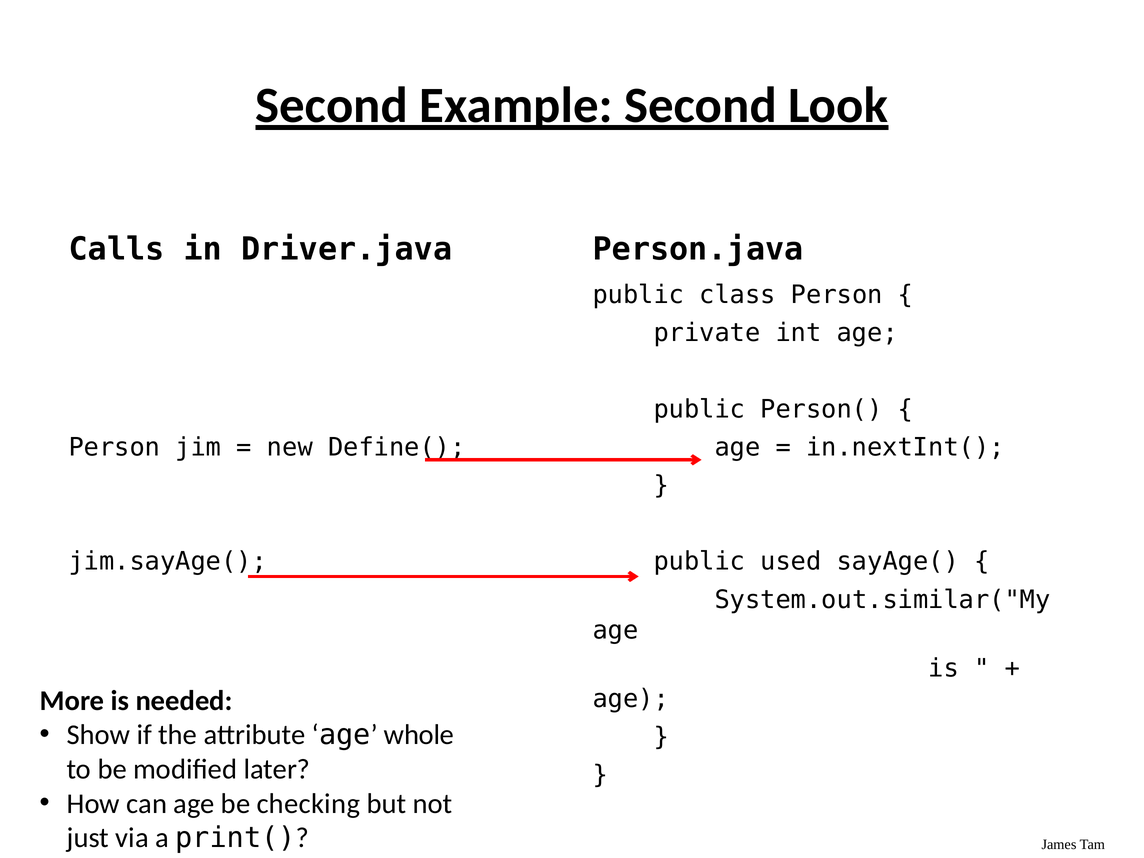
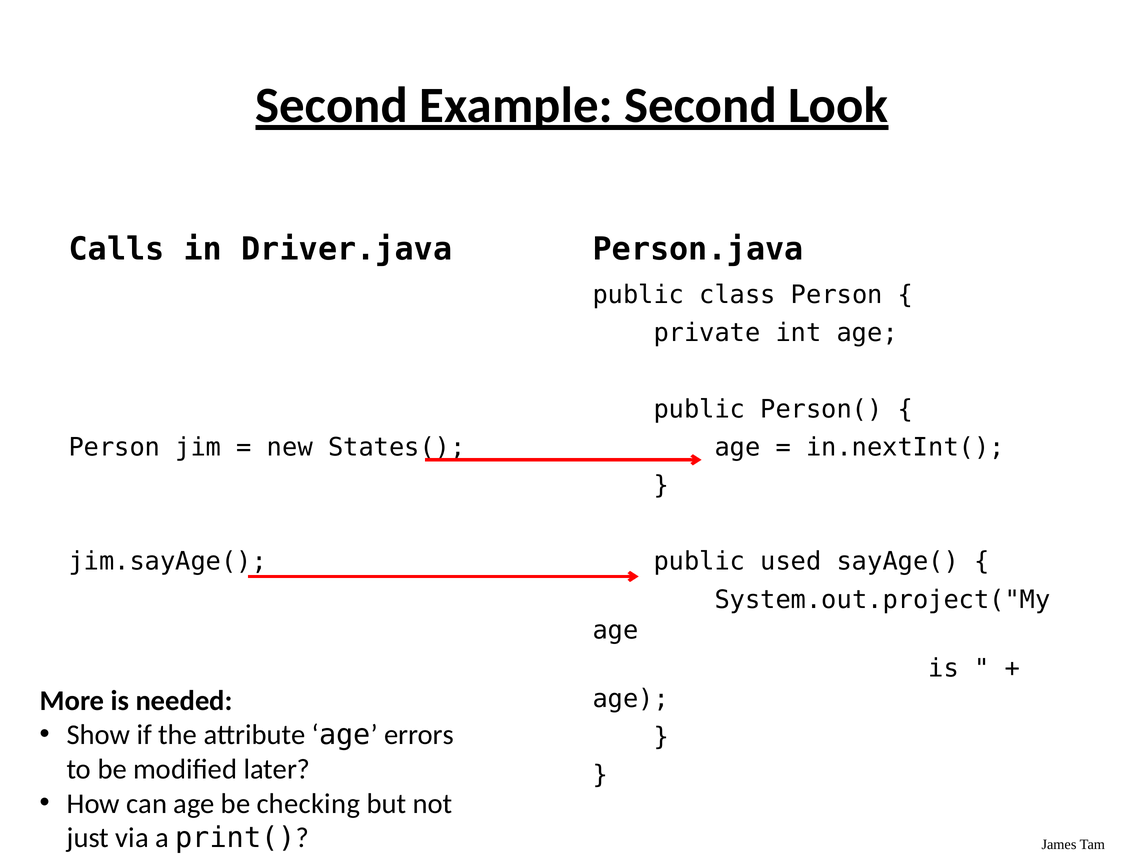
Define(: Define( -> States(
System.out.similar("My: System.out.similar("My -> System.out.project("My
whole: whole -> errors
